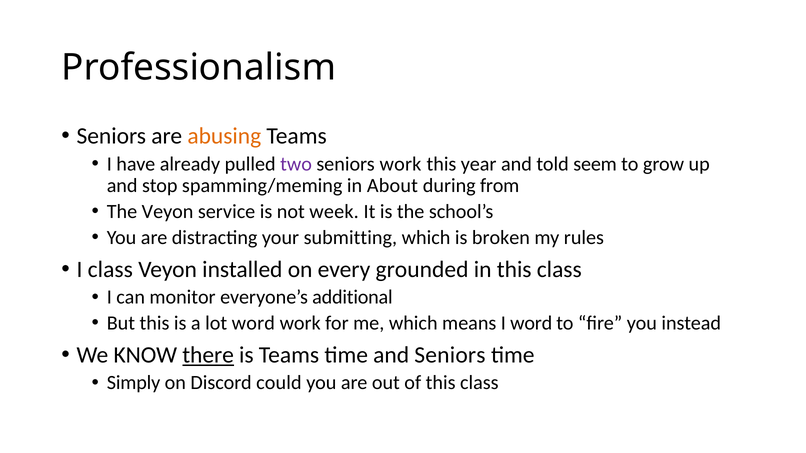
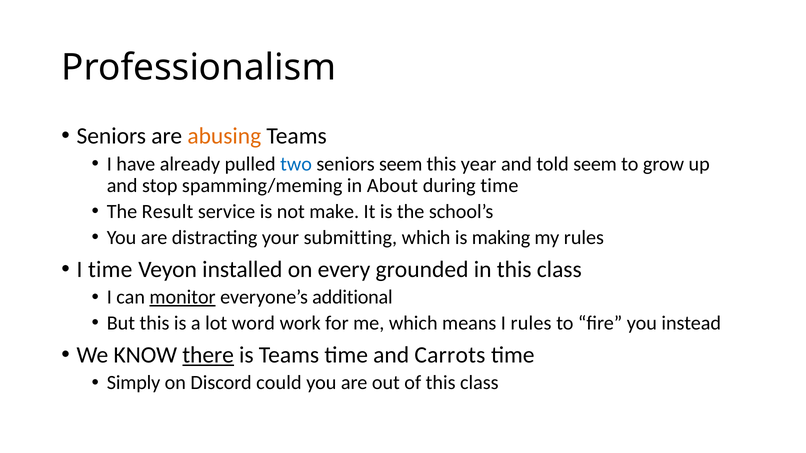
two colour: purple -> blue
seniors work: work -> seem
during from: from -> time
The Veyon: Veyon -> Result
week: week -> make
broken: broken -> making
I class: class -> time
monitor underline: none -> present
I word: word -> rules
and Seniors: Seniors -> Carrots
